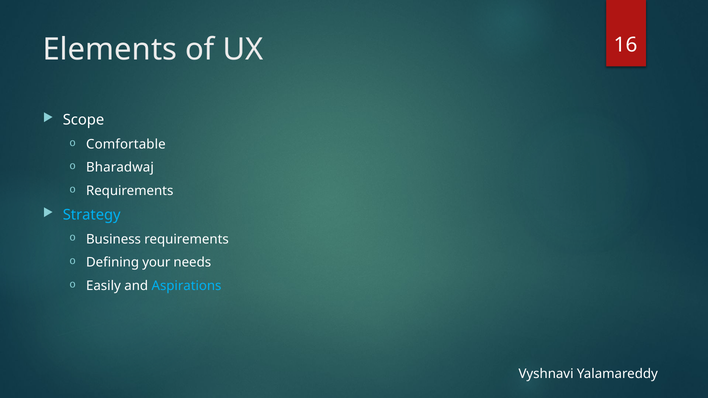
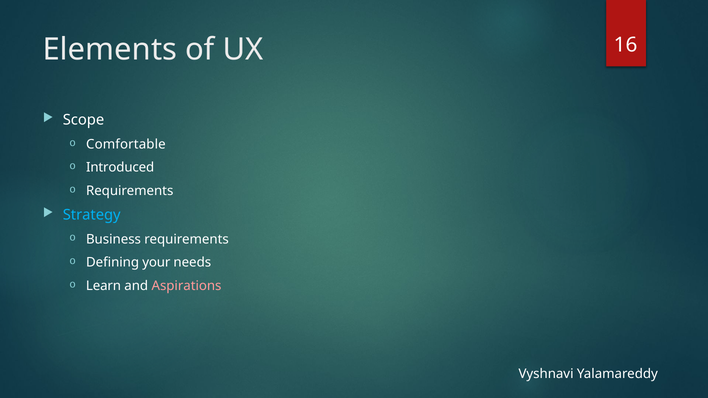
Bharadwaj: Bharadwaj -> Introduced
Easily: Easily -> Learn
Aspirations colour: light blue -> pink
